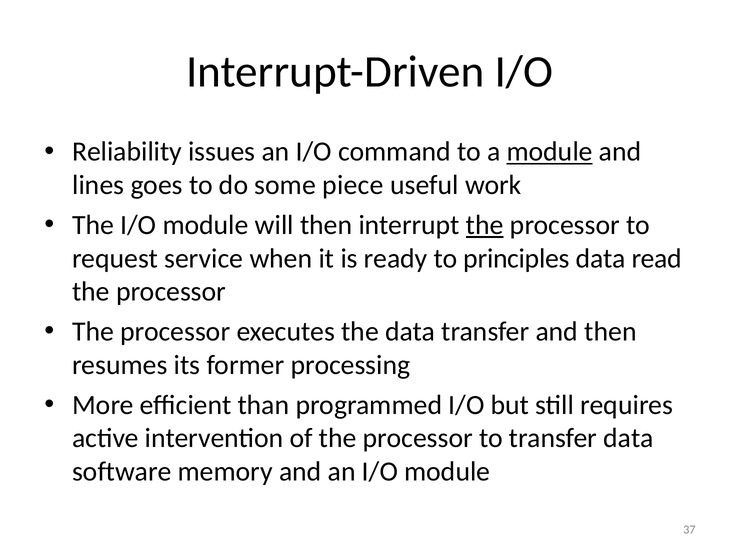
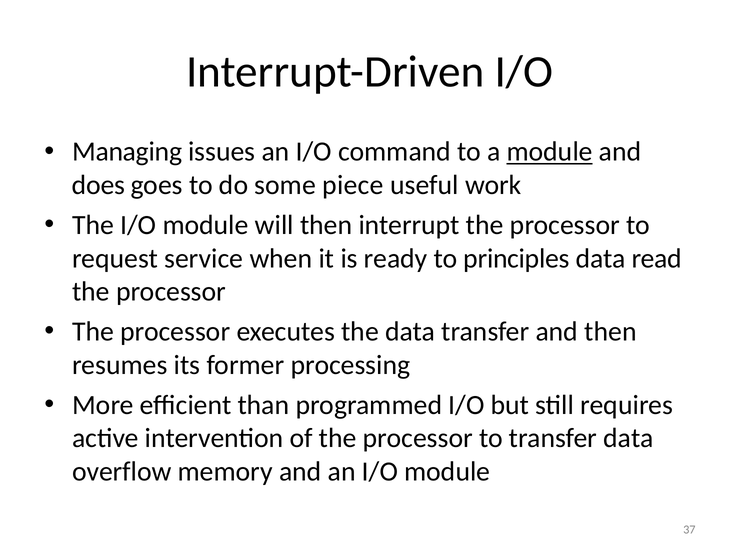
Reliability: Reliability -> Managing
lines: lines -> does
the at (485, 225) underline: present -> none
software: software -> overflow
